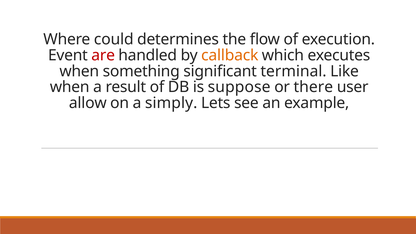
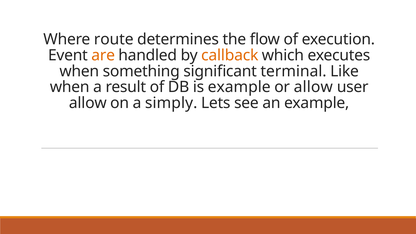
could: could -> route
are colour: red -> orange
is suppose: suppose -> example
or there: there -> allow
